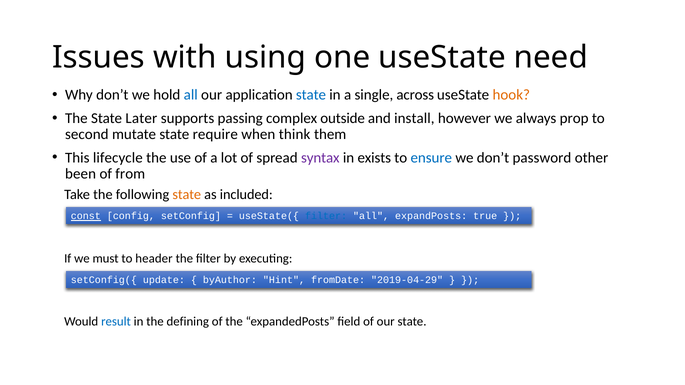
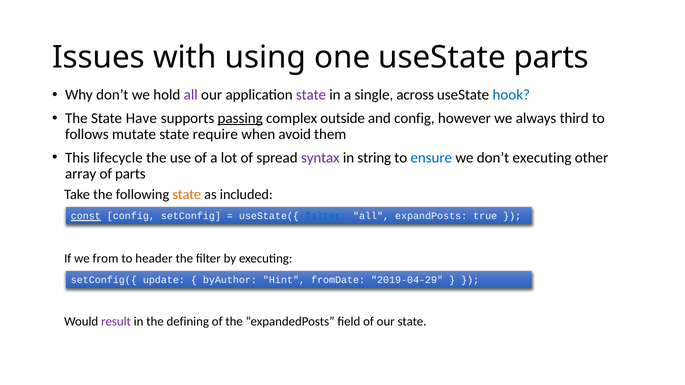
useState need: need -> parts
all at (191, 95) colour: blue -> purple
state at (311, 95) colour: blue -> purple
hook colour: orange -> blue
Later: Later -> Have
passing underline: none -> present
and install: install -> config
prop: prop -> third
second: second -> follows
think: think -> avoid
exists: exists -> string
don’t password: password -> executing
been: been -> array
of from: from -> parts
must: must -> from
result colour: blue -> purple
